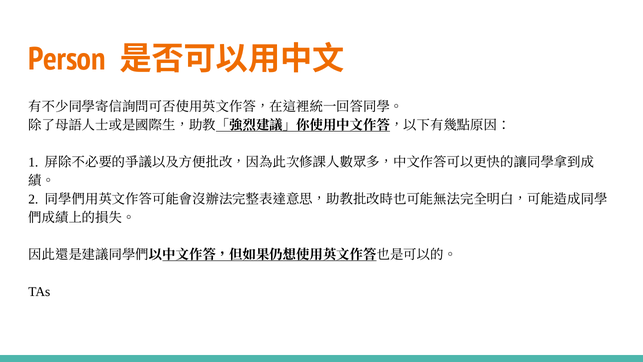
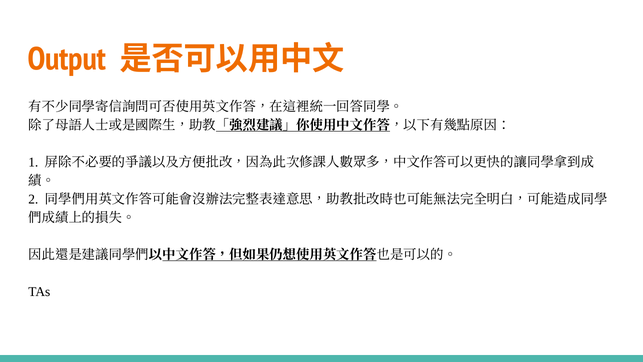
Person: Person -> Output
